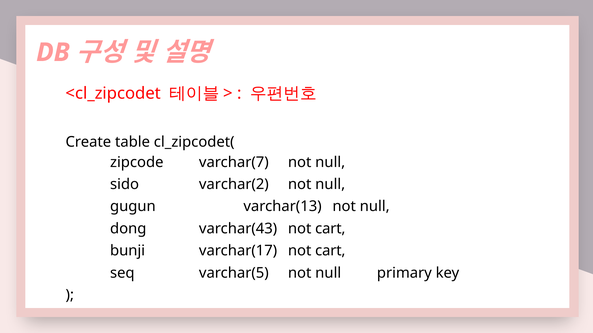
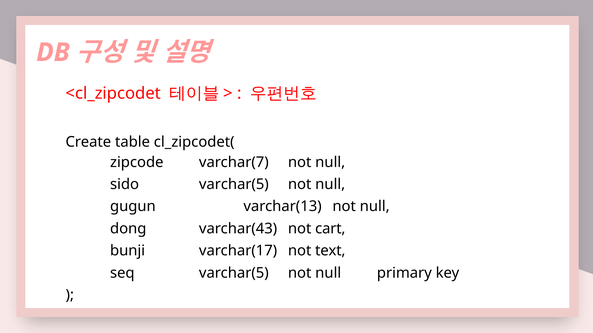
sido varchar(2: varchar(2 -> varchar(5
varchar(17 not cart: cart -> text
